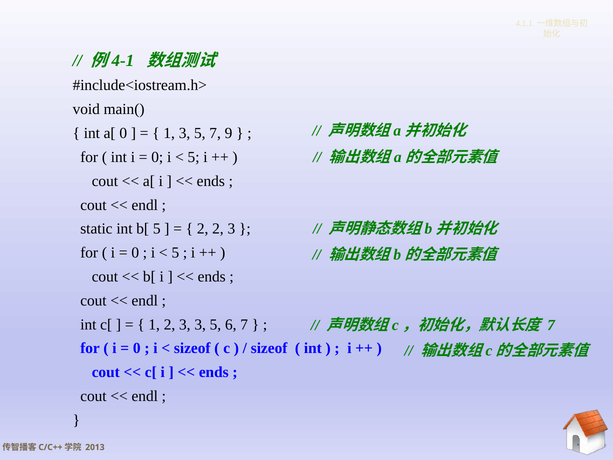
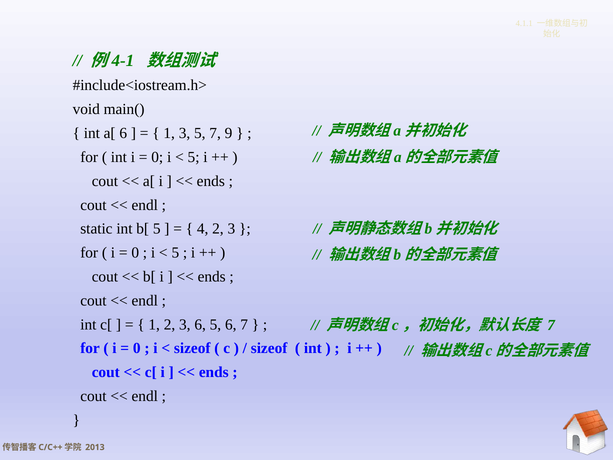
a[ 0: 0 -> 6
2 at (203, 229): 2 -> 4
3 3: 3 -> 6
